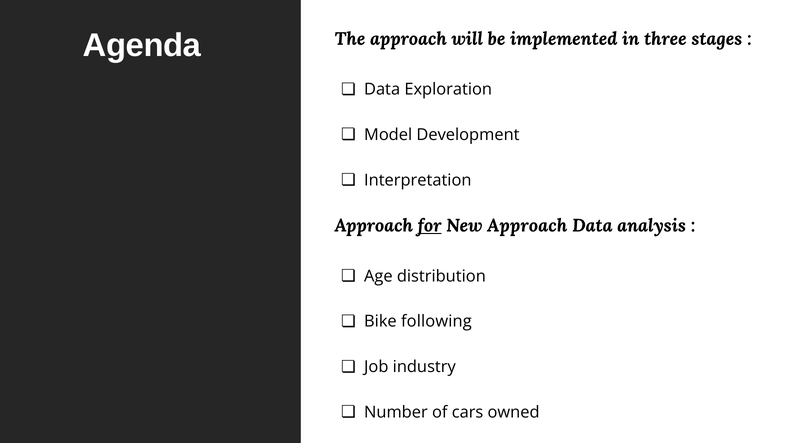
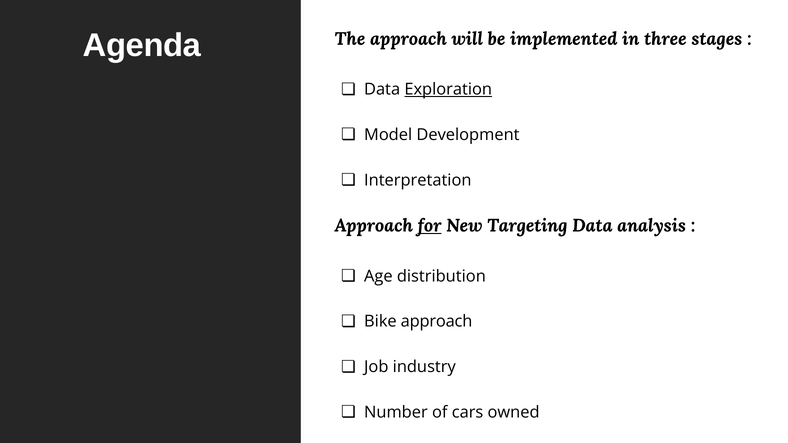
Exploration underline: none -> present
New Approach: Approach -> Targeting
Bike following: following -> approach
